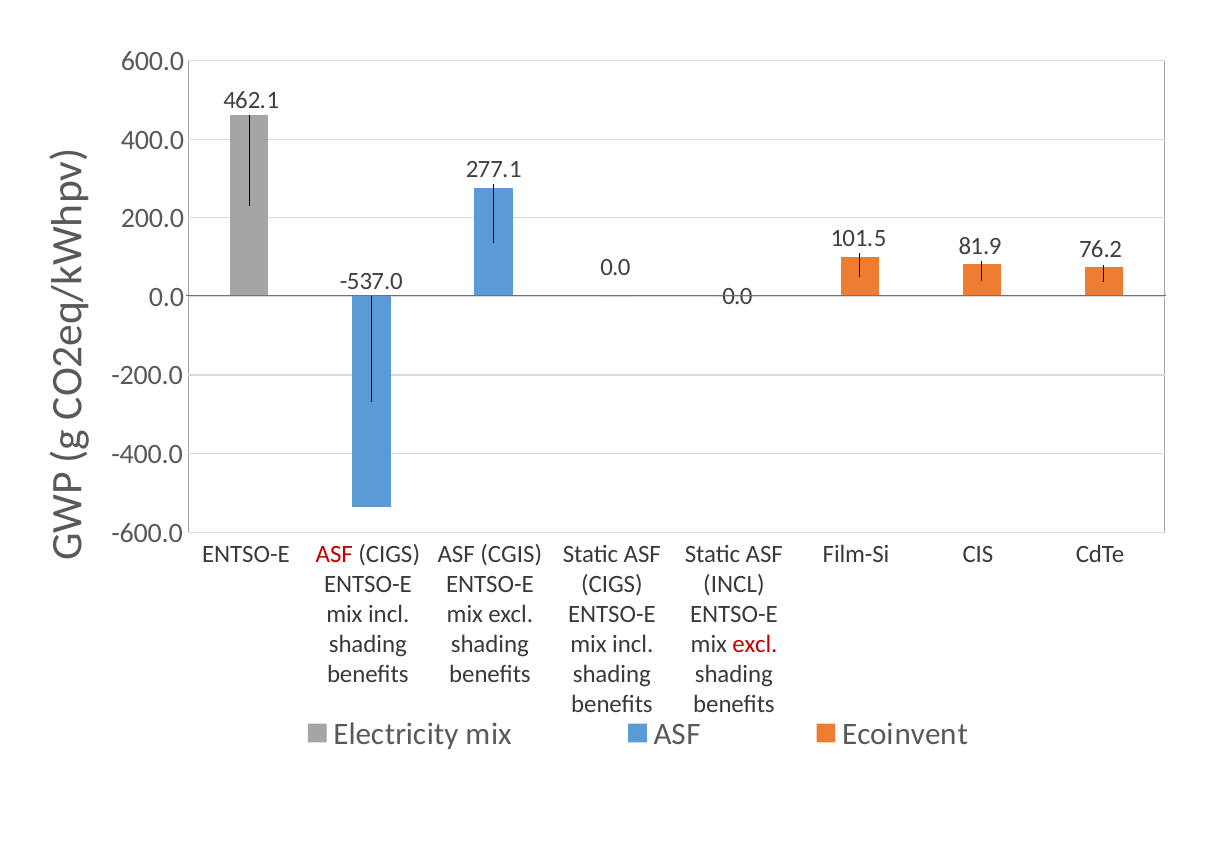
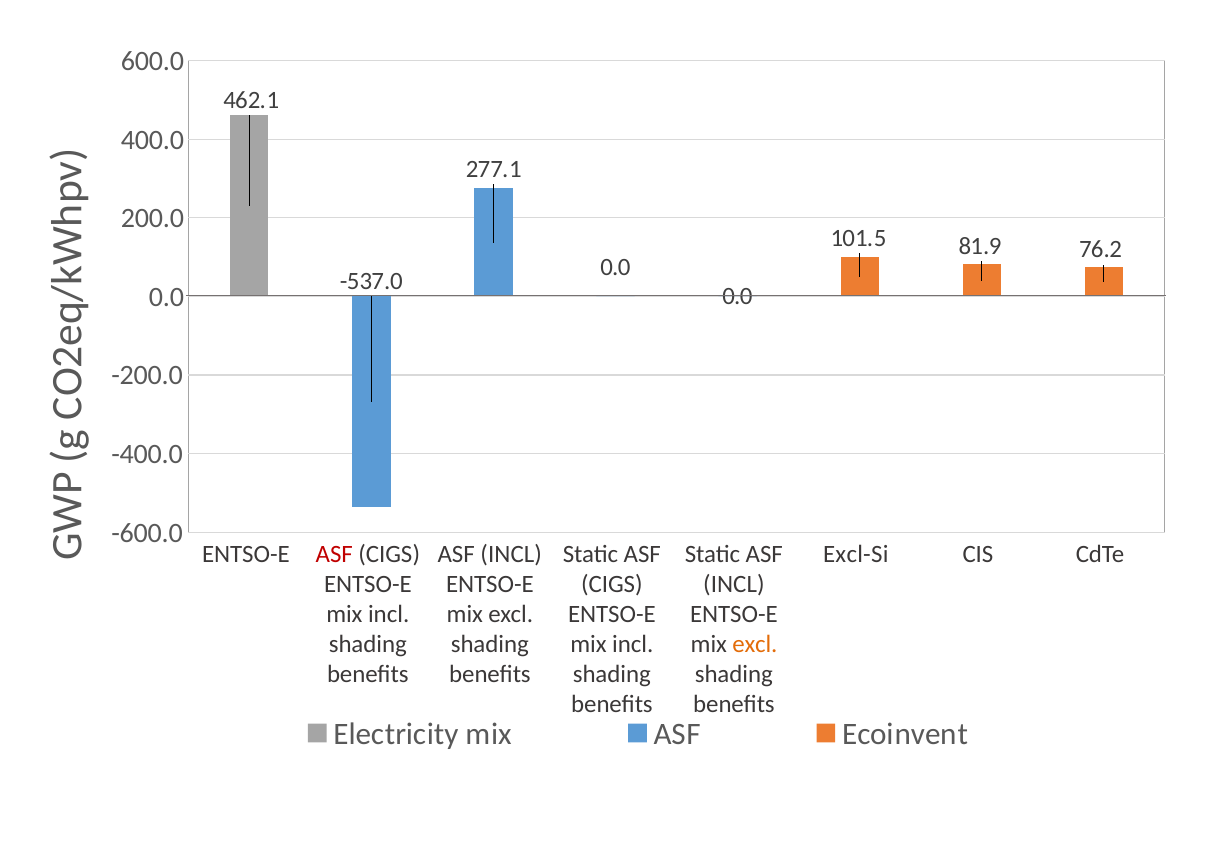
CGIS at (511, 555): CGIS -> INCL
Film-Si: Film-Si -> Excl-Si
excl at (755, 644) colour: red -> orange
